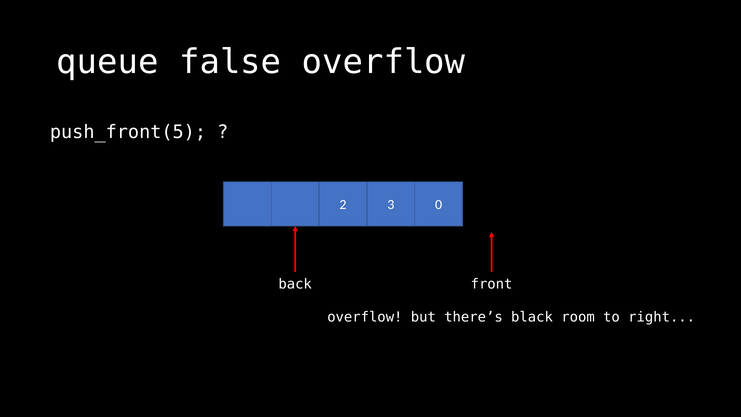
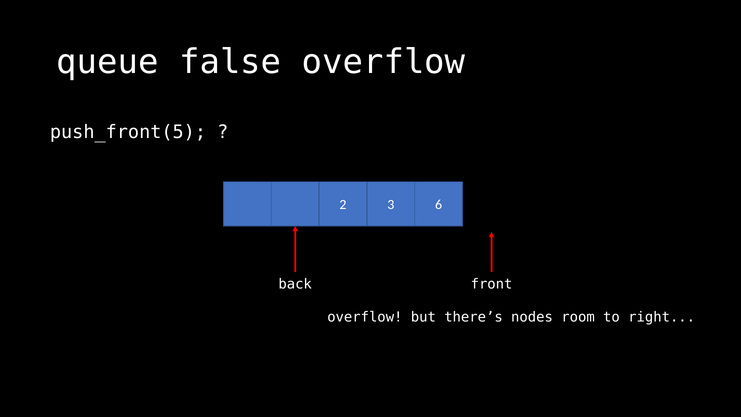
0: 0 -> 6
black: black -> nodes
